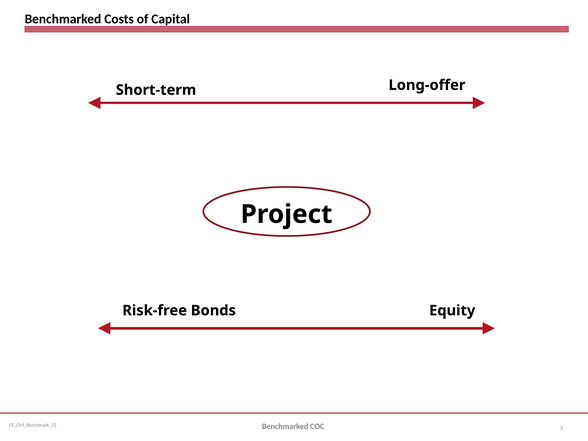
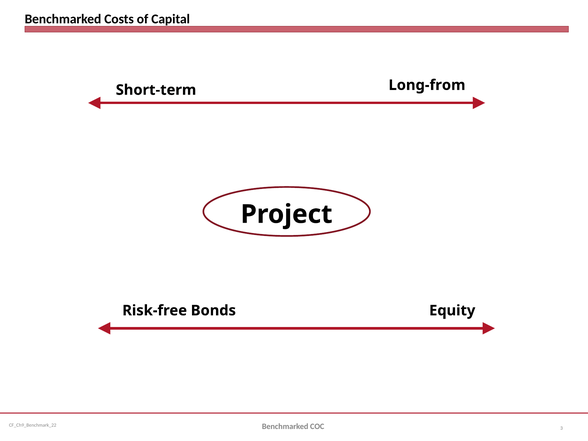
Long-offer: Long-offer -> Long-from
